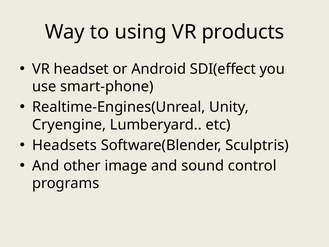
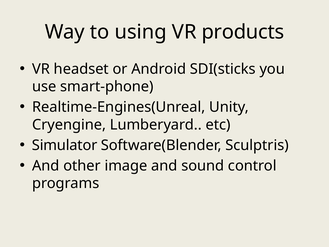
SDI(effect: SDI(effect -> SDI(sticks
Headsets: Headsets -> Simulator
